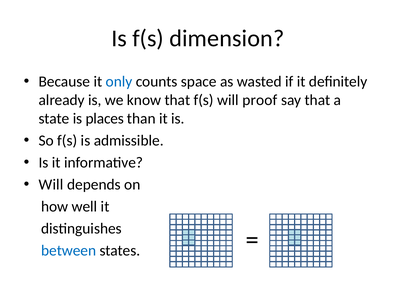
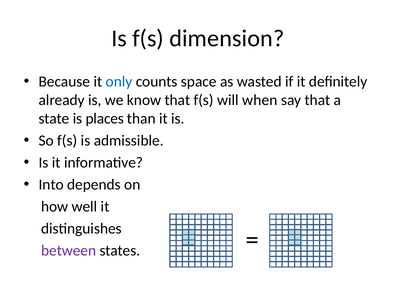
proof: proof -> when
Will at (51, 185): Will -> Into
between colour: blue -> purple
